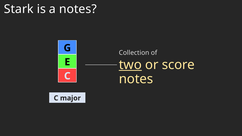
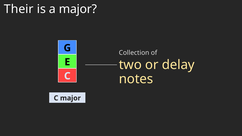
Stark: Stark -> Their
a notes: notes -> major
two underline: present -> none
score: score -> delay
